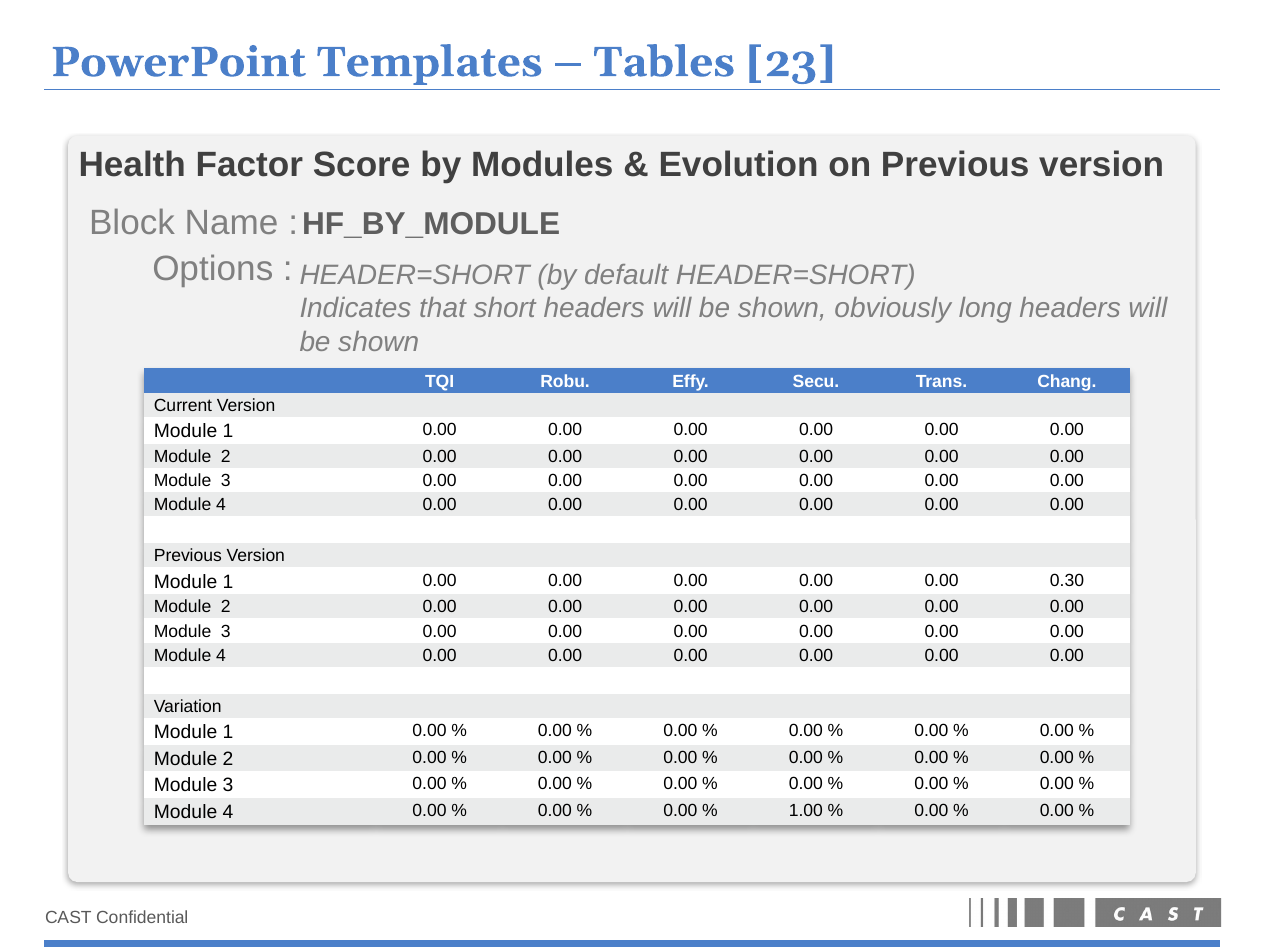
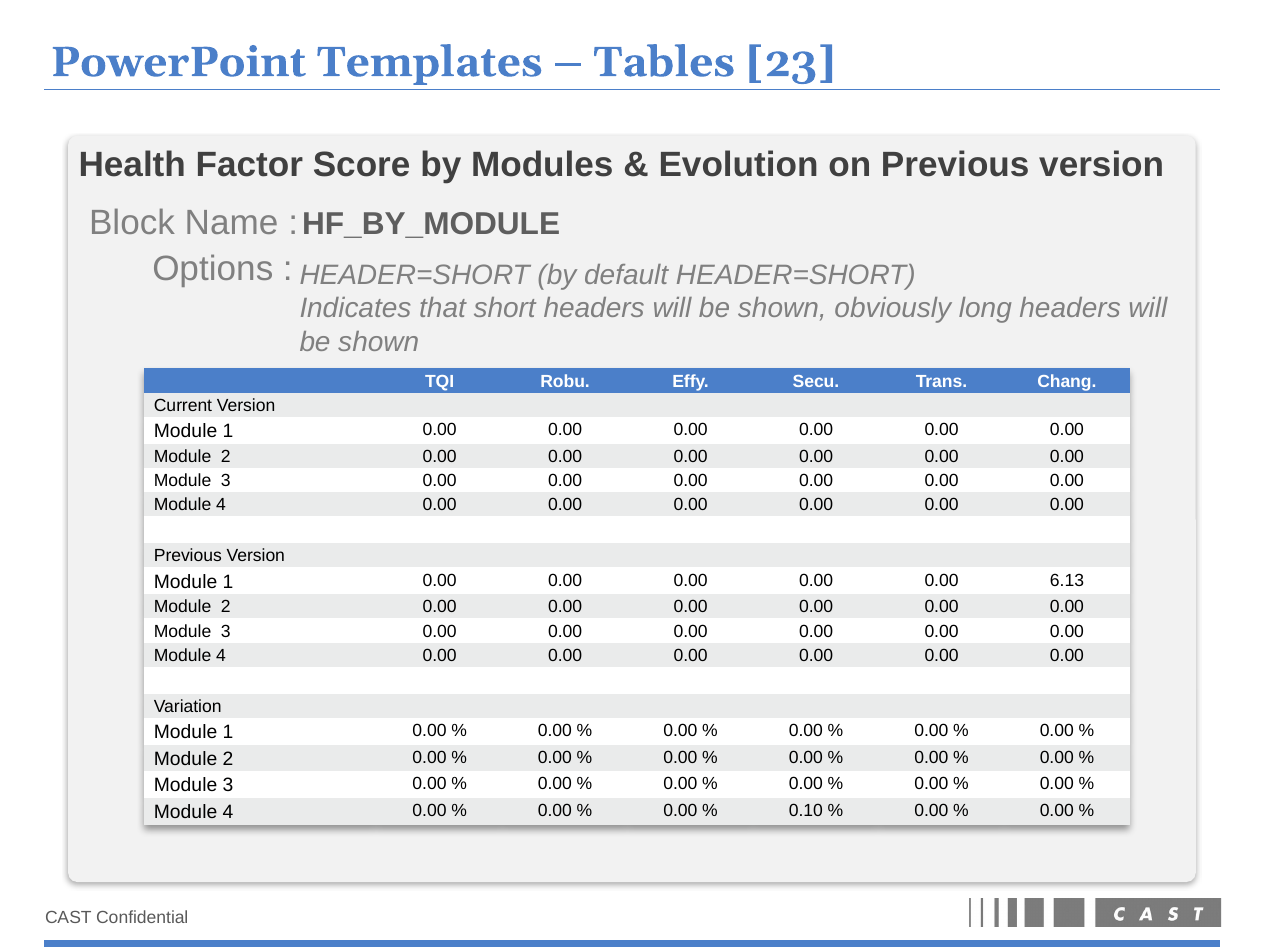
0.30: 0.30 -> 6.13
1.00: 1.00 -> 0.10
